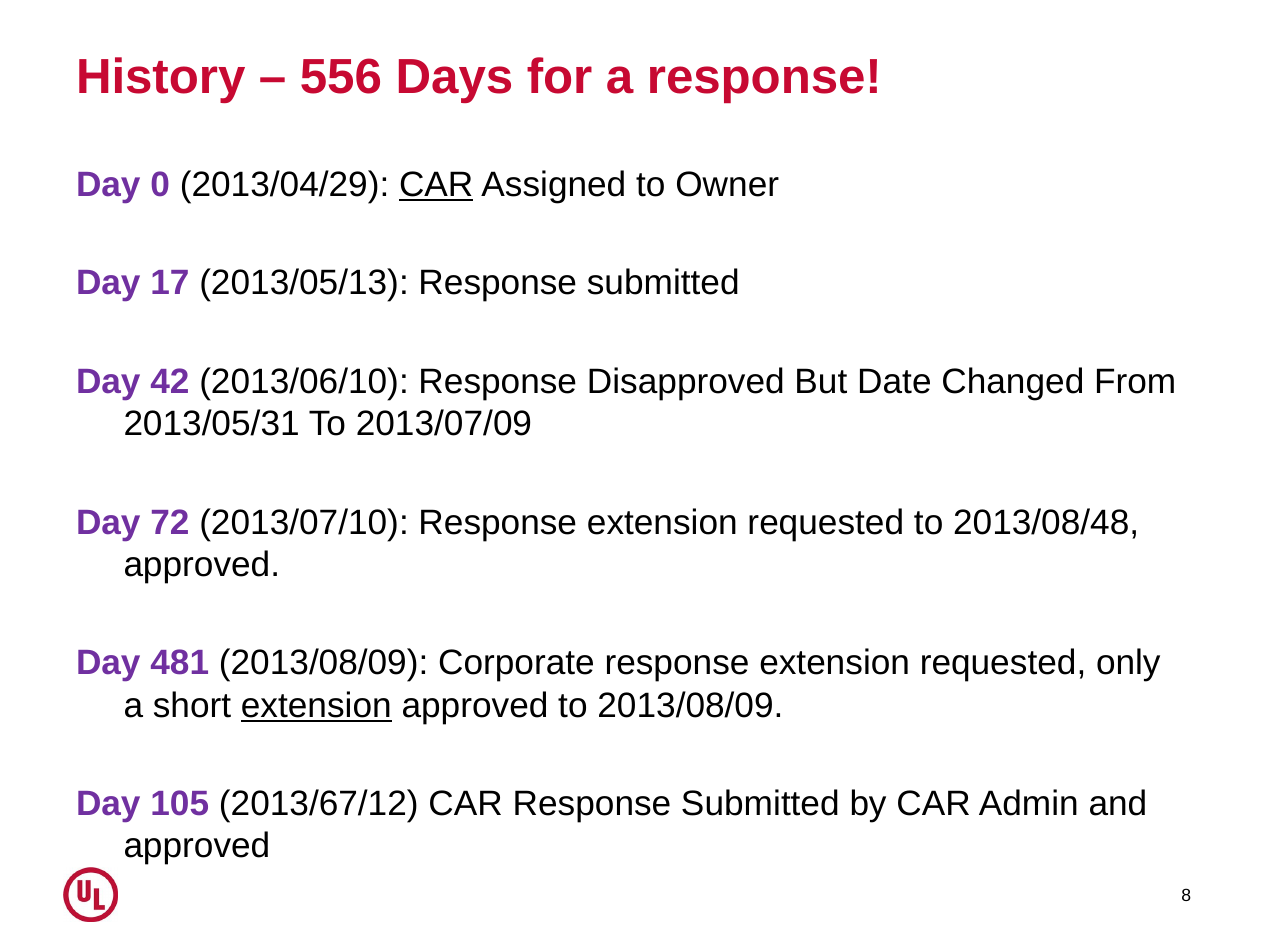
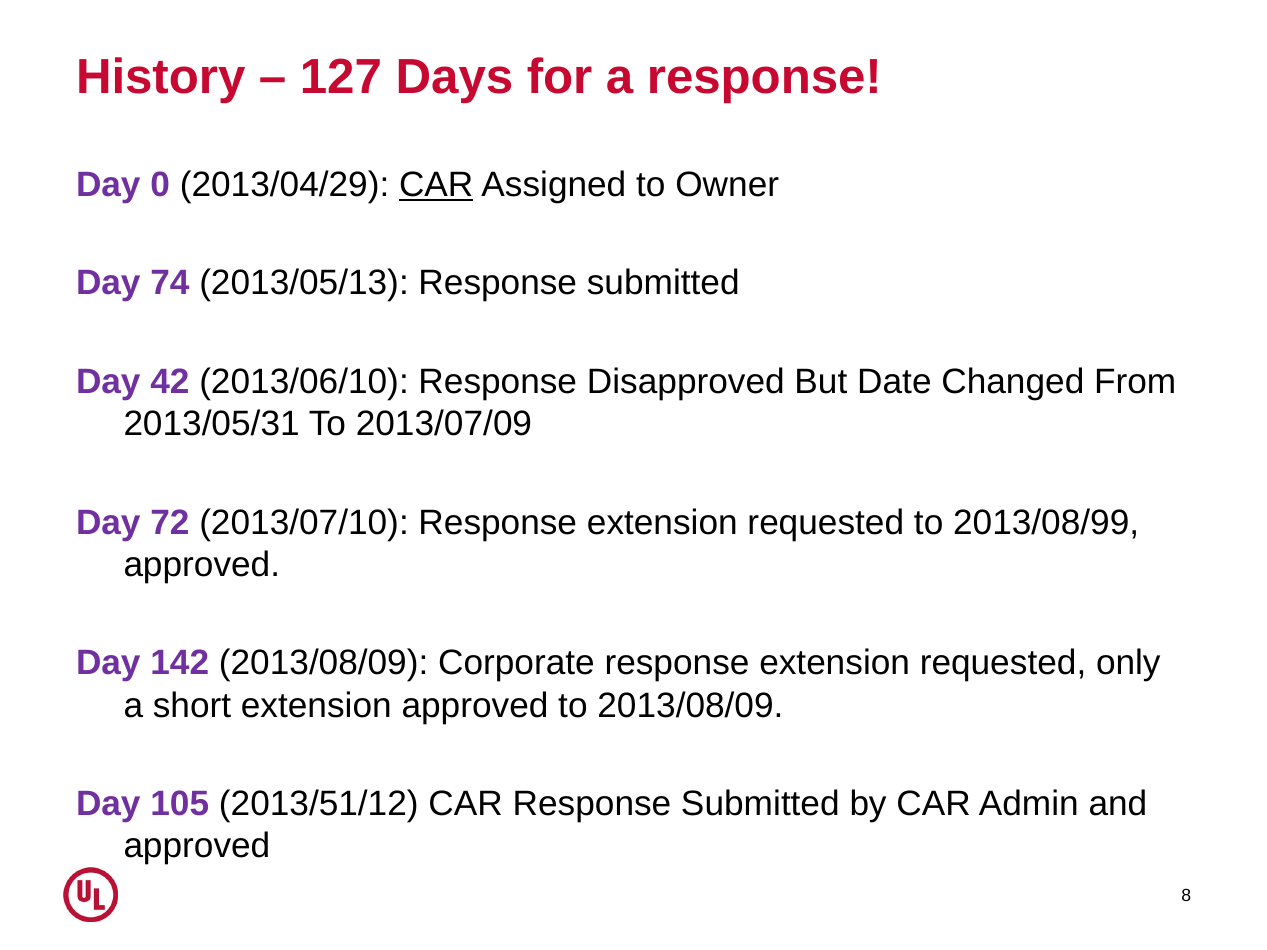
556: 556 -> 127
17: 17 -> 74
2013/08/48: 2013/08/48 -> 2013/08/99
481: 481 -> 142
extension at (316, 706) underline: present -> none
2013/67/12: 2013/67/12 -> 2013/51/12
